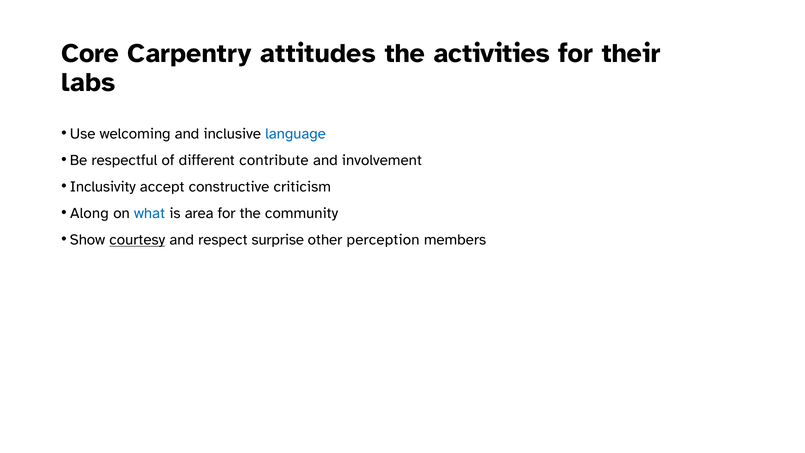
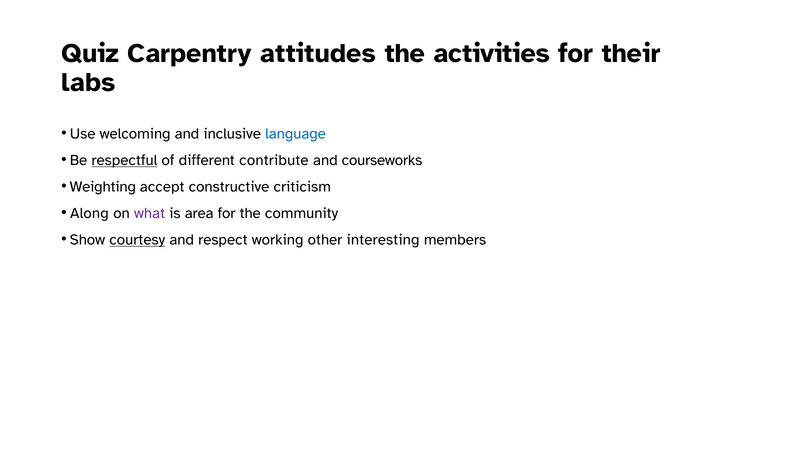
Core: Core -> Quiz
respectful underline: none -> present
involvement: involvement -> courseworks
Inclusivity: Inclusivity -> Weighting
what colour: blue -> purple
surprise: surprise -> working
perception: perception -> interesting
